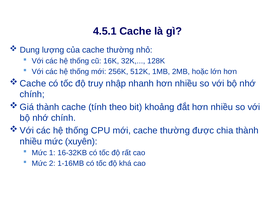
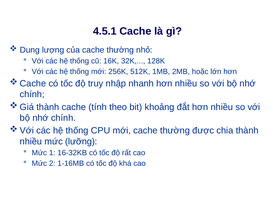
xuyên: xuyên -> lưỡng
